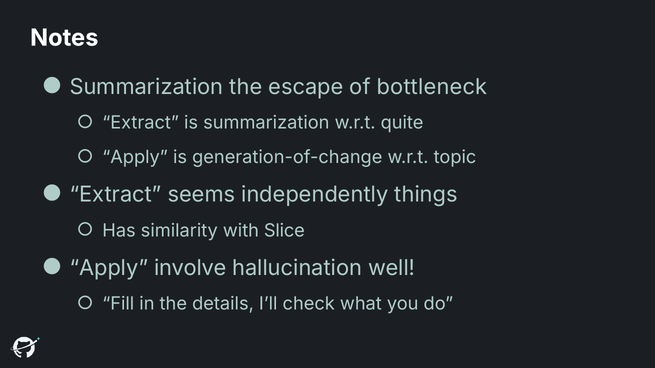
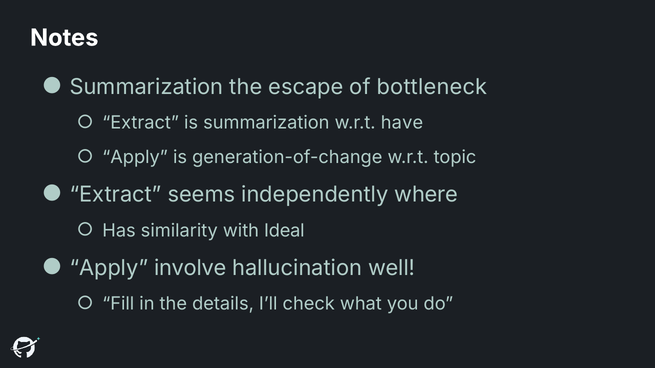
quite: quite -> have
things: things -> where
Slice: Slice -> Ideal
